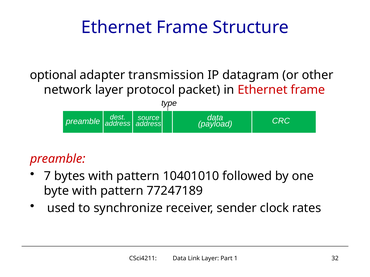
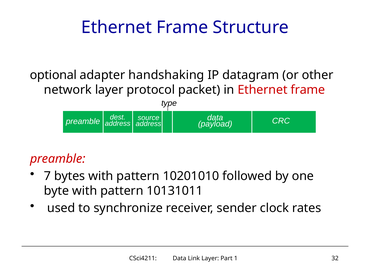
transmission: transmission -> handshaking
10401010: 10401010 -> 10201010
77247189: 77247189 -> 10131011
